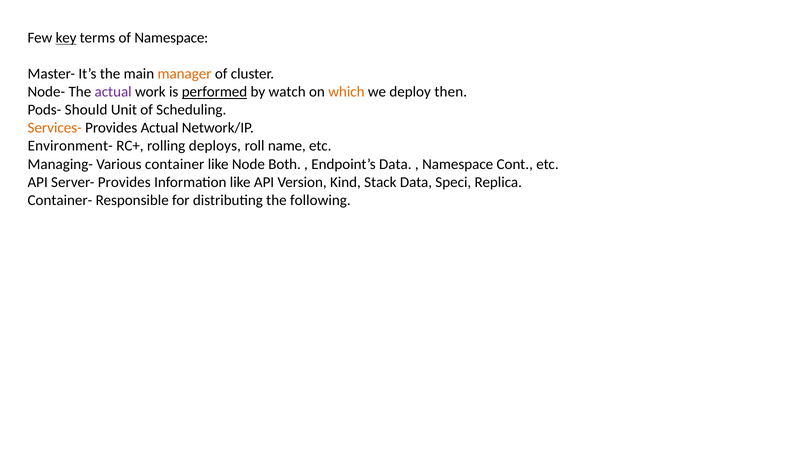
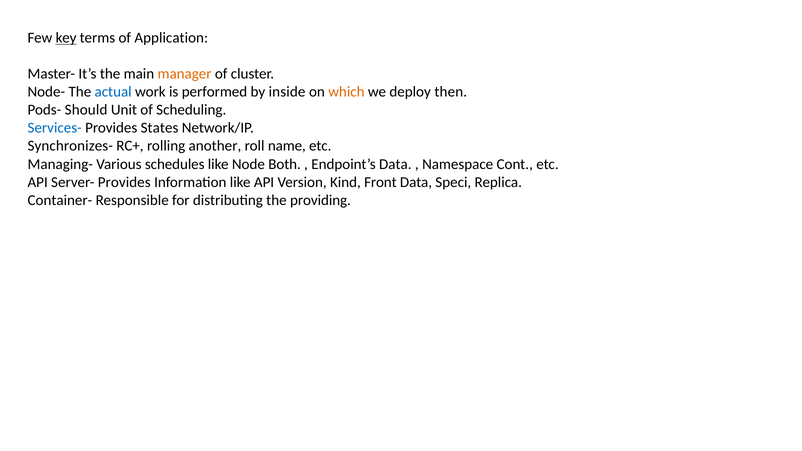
of Namespace: Namespace -> Application
actual at (113, 92) colour: purple -> blue
performed underline: present -> none
watch: watch -> inside
Services- colour: orange -> blue
Provides Actual: Actual -> States
Environment-: Environment- -> Synchronizes-
deploys: deploys -> another
container: container -> schedules
Stack: Stack -> Front
following: following -> providing
